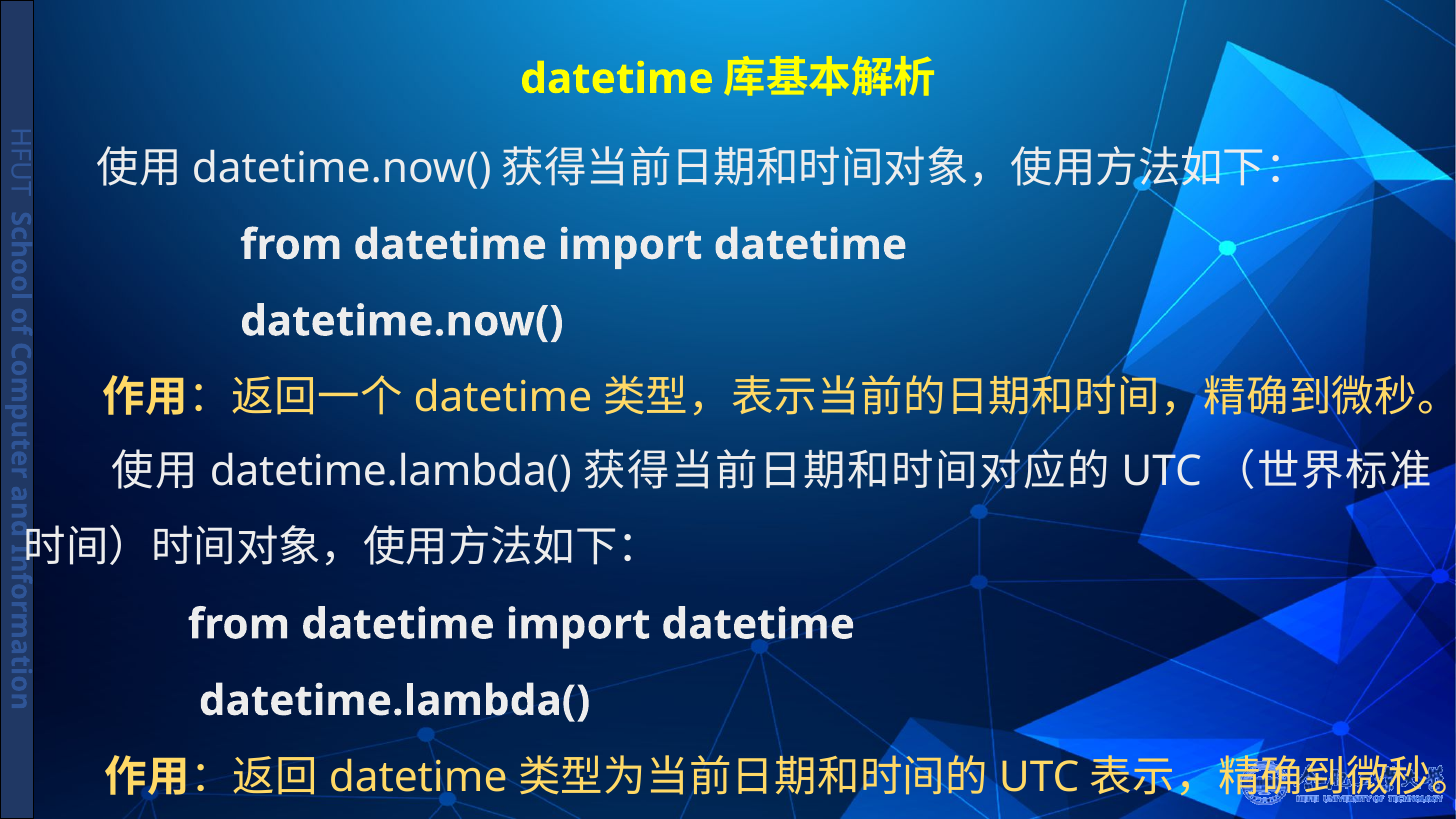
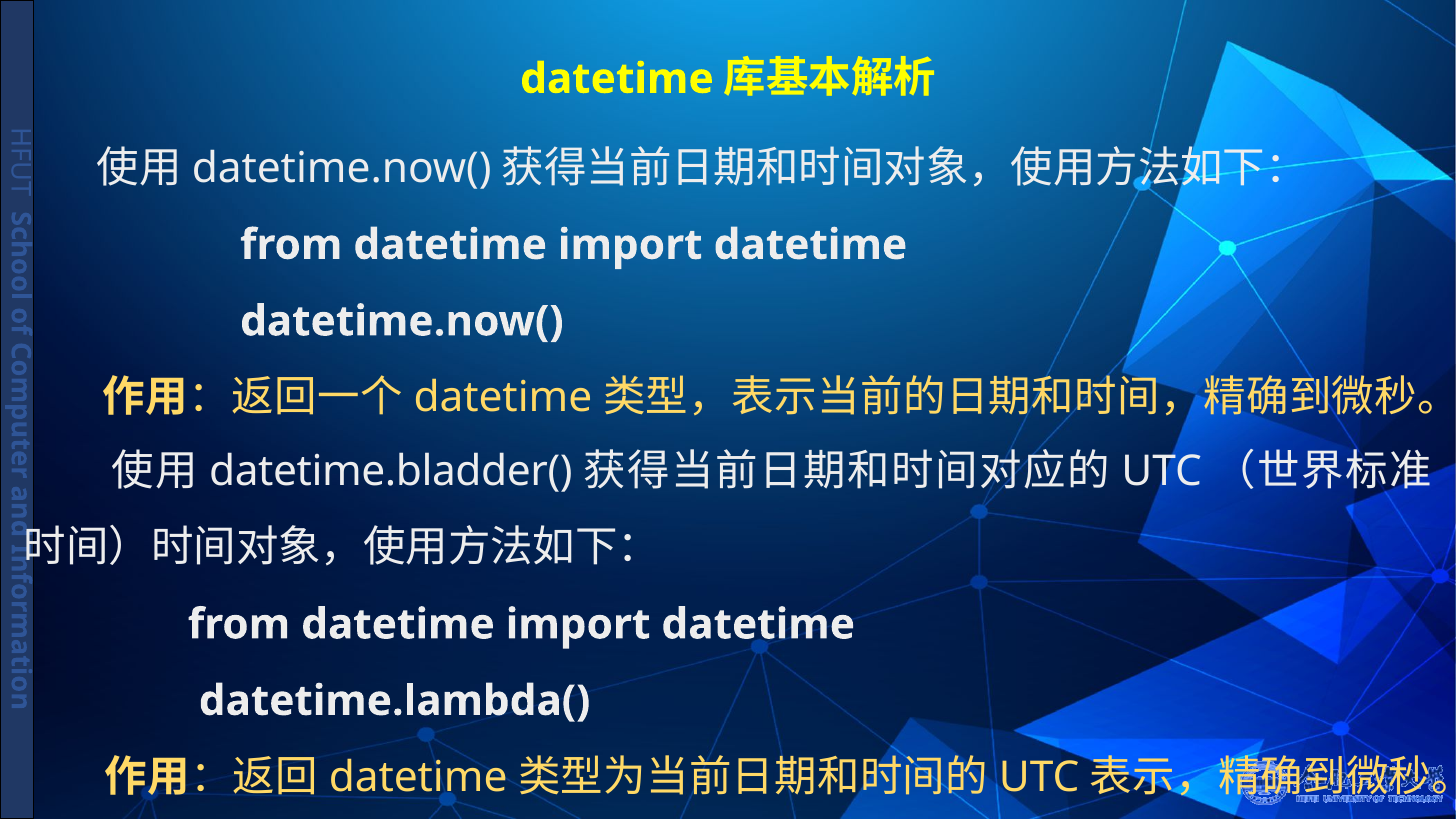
datetime.lambda( at (391, 471): datetime.lambda( -> datetime.bladder(
